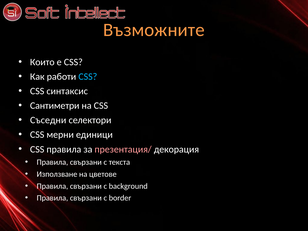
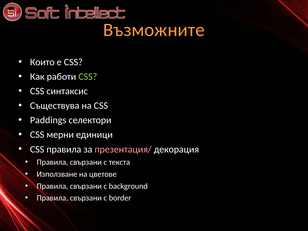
CSS at (88, 77) colour: light blue -> light green
Сантиметри: Сантиметри -> Съществува
Съседни: Съседни -> Paddings
